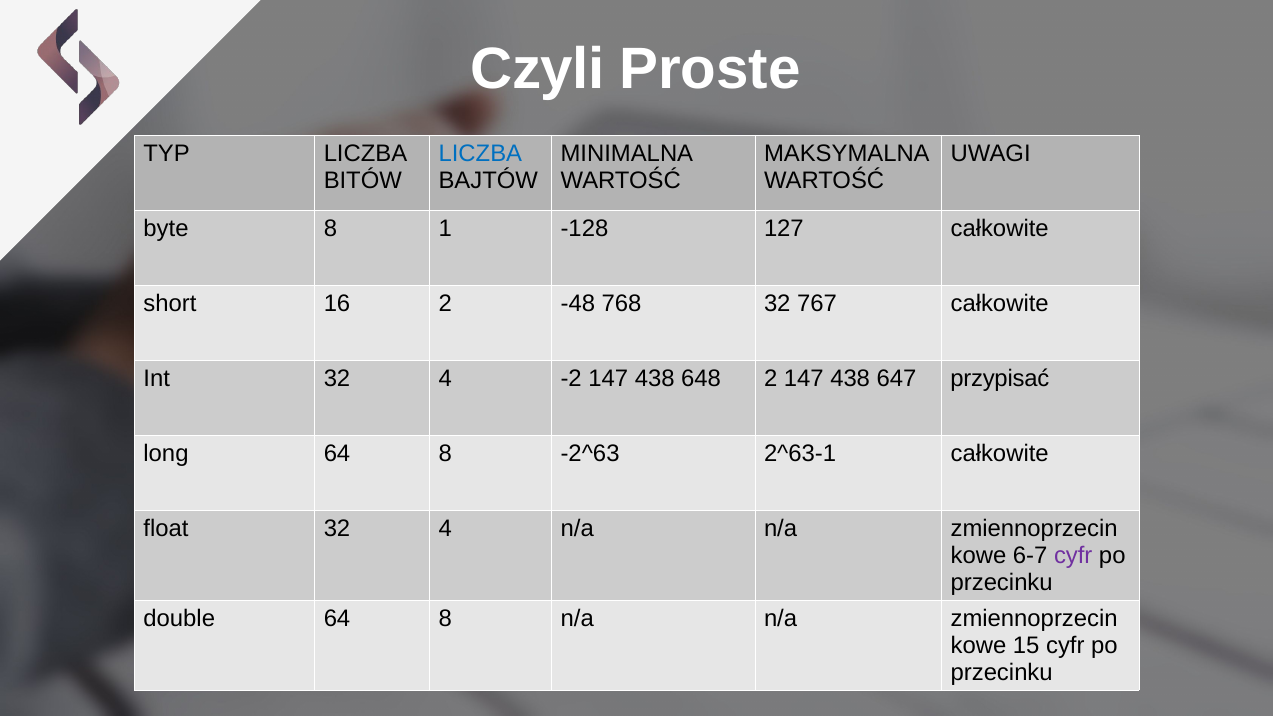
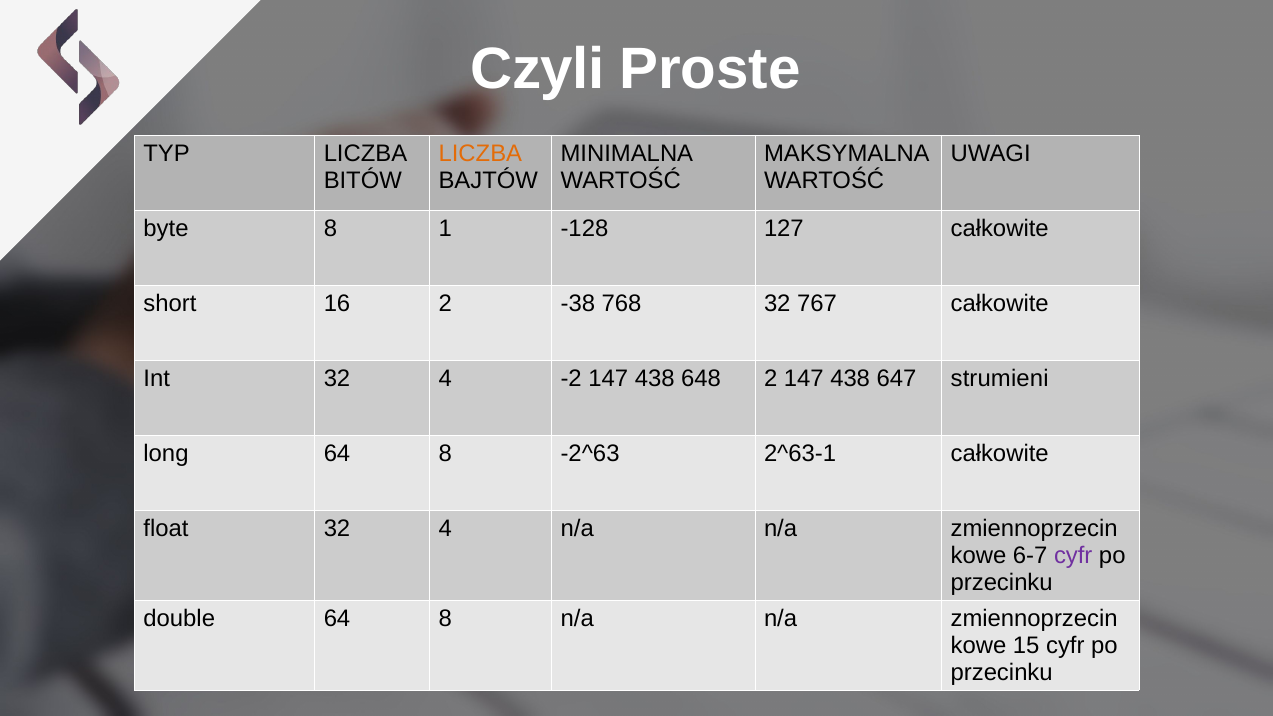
LICZBA at (480, 153) colour: blue -> orange
-48: -48 -> -38
przypisać: przypisać -> strumieni
